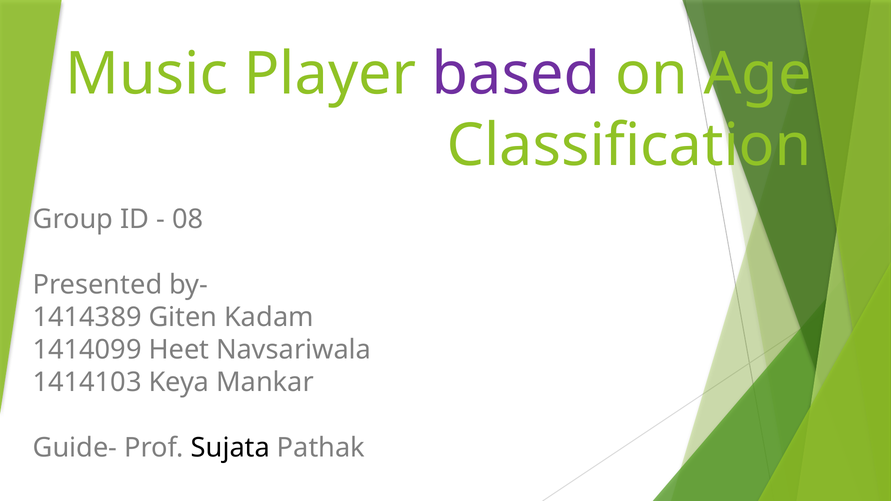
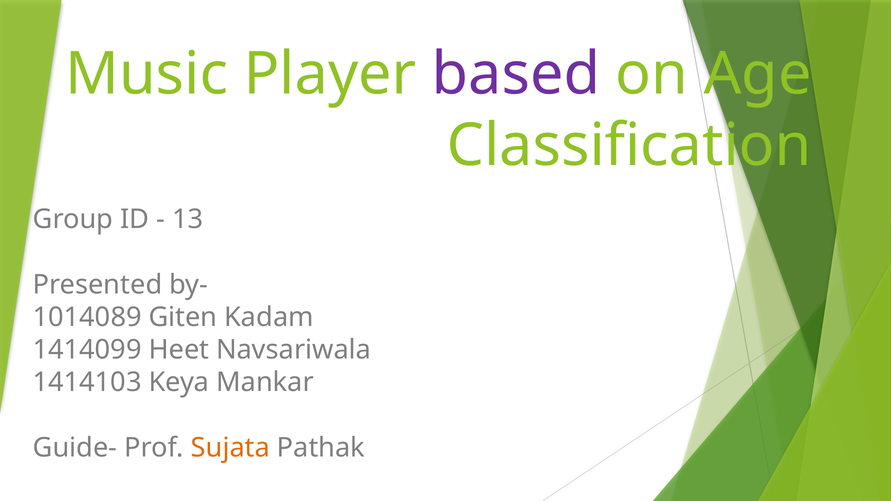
08: 08 -> 13
1414389: 1414389 -> 1014089
Sujata colour: black -> orange
